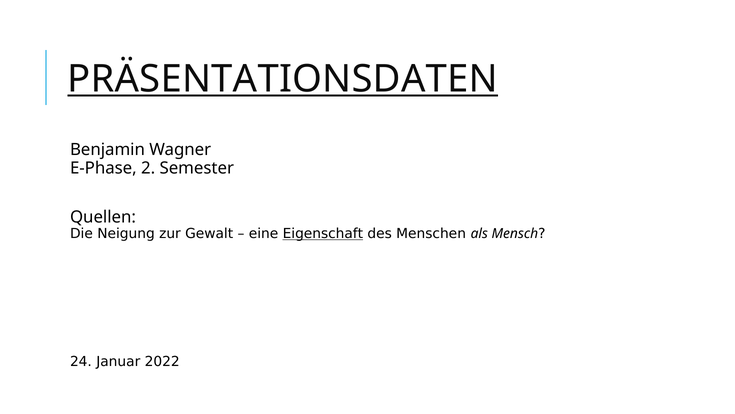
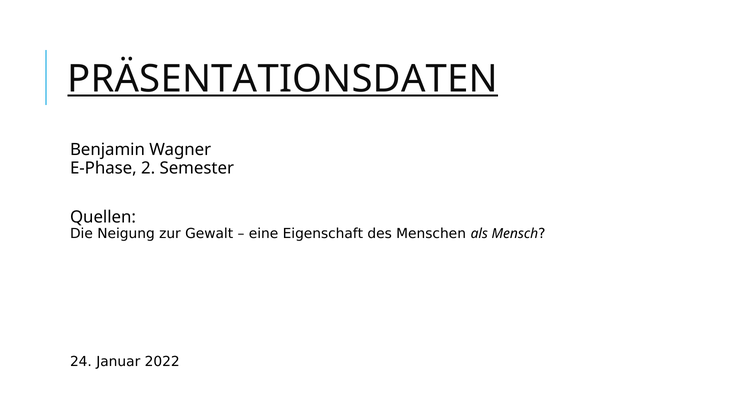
Eigenschaft underline: present -> none
